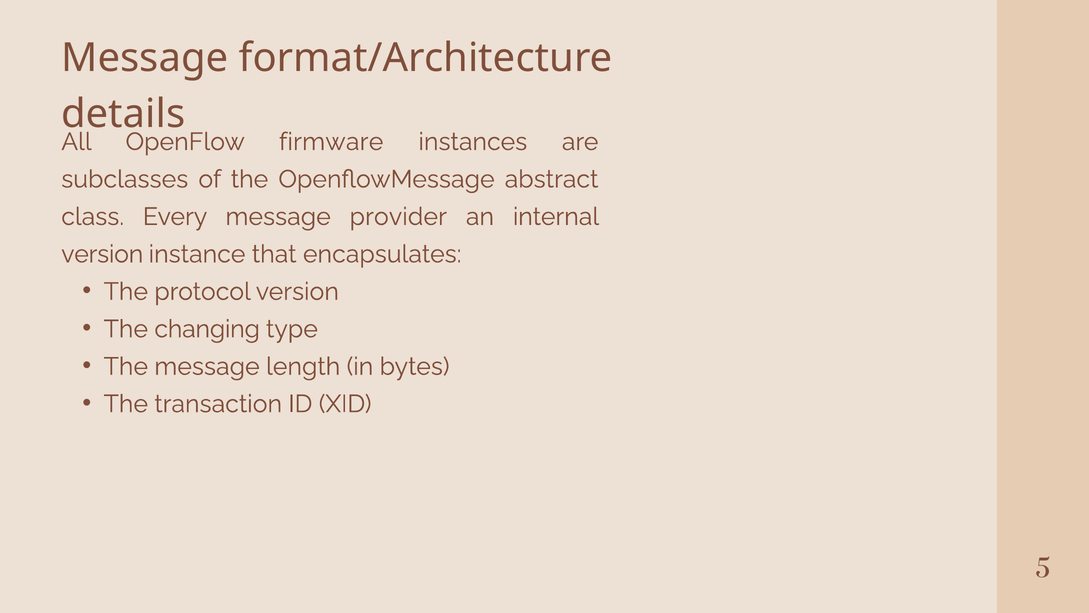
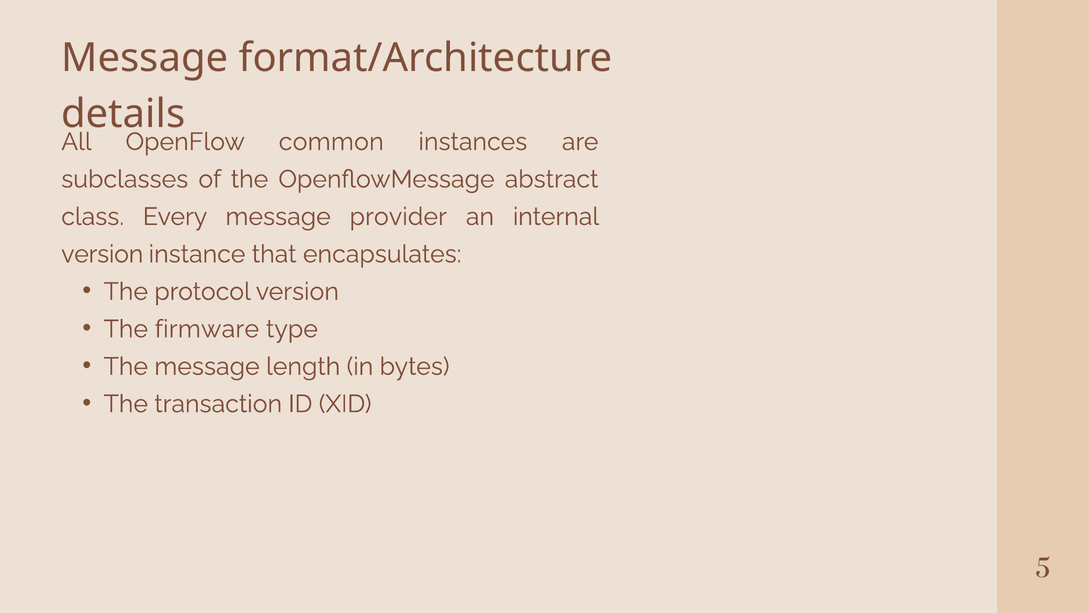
firmware: firmware -> common
changing: changing -> firmware
